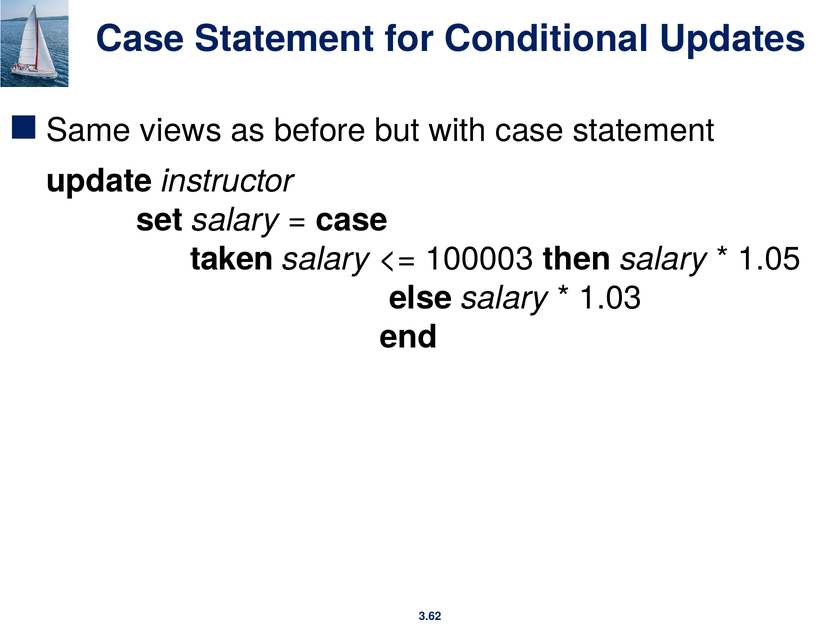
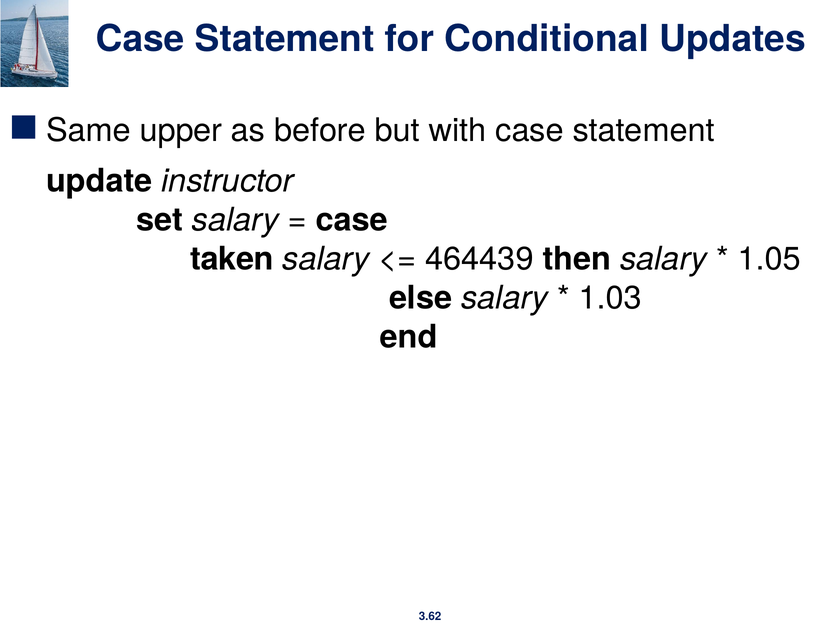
views: views -> upper
100003: 100003 -> 464439
